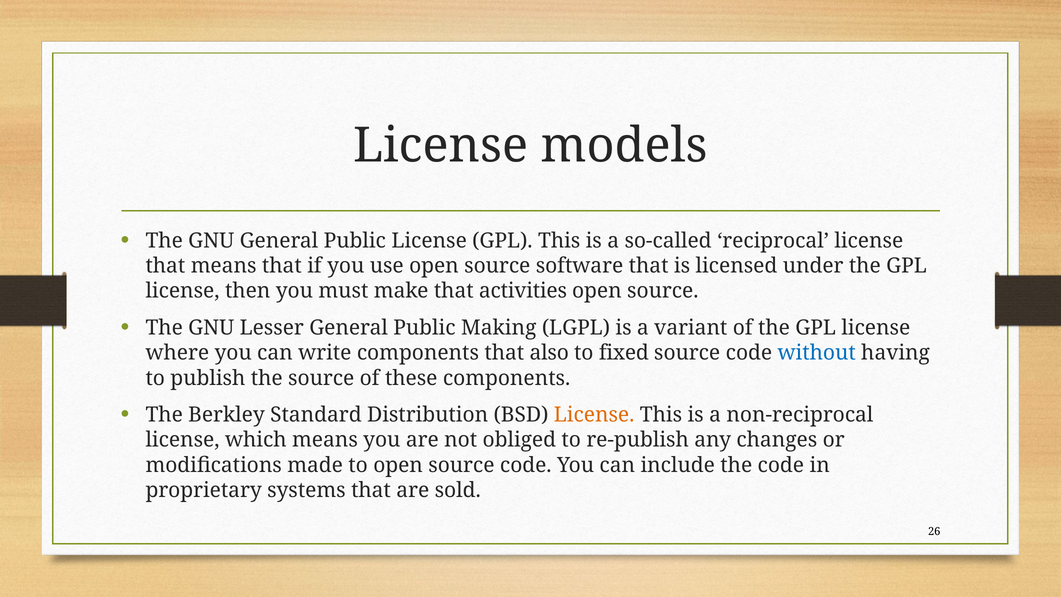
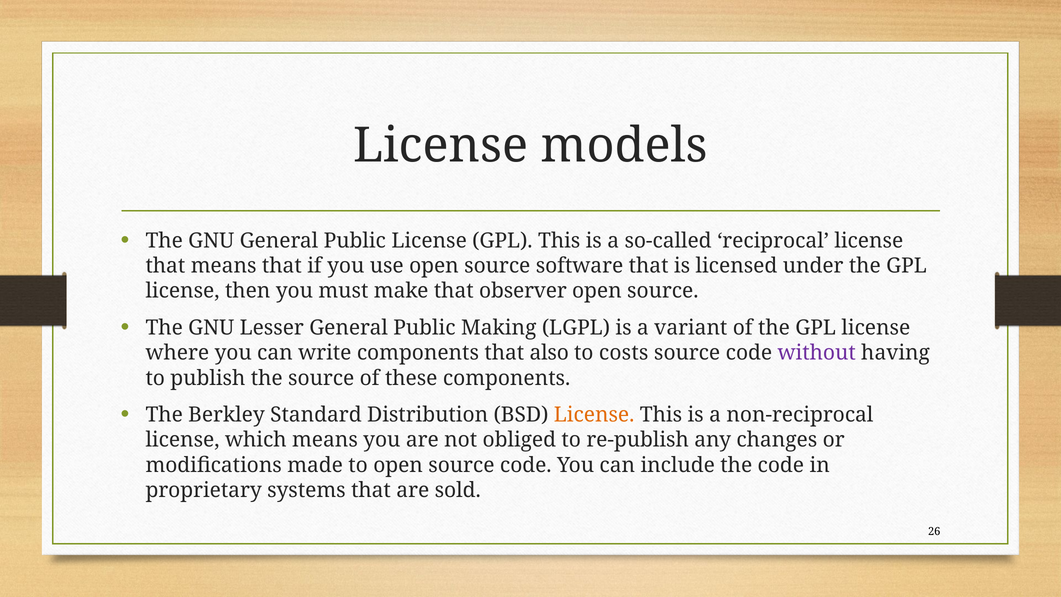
activities: activities -> observer
fixed: fixed -> costs
without colour: blue -> purple
